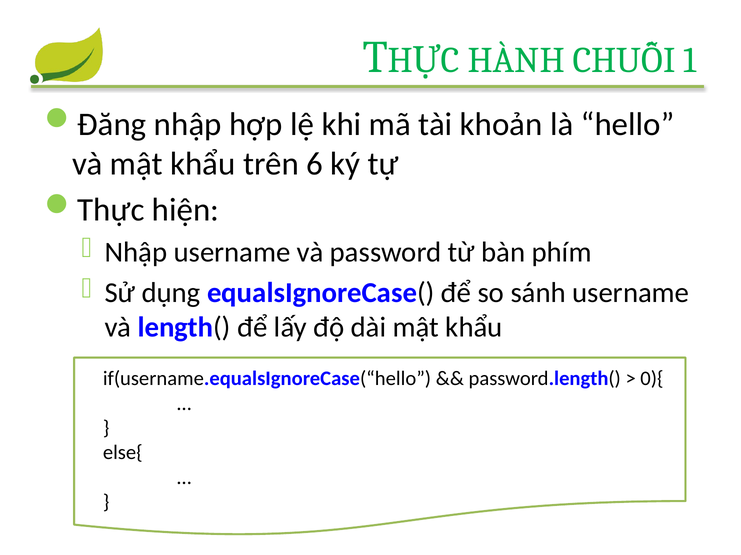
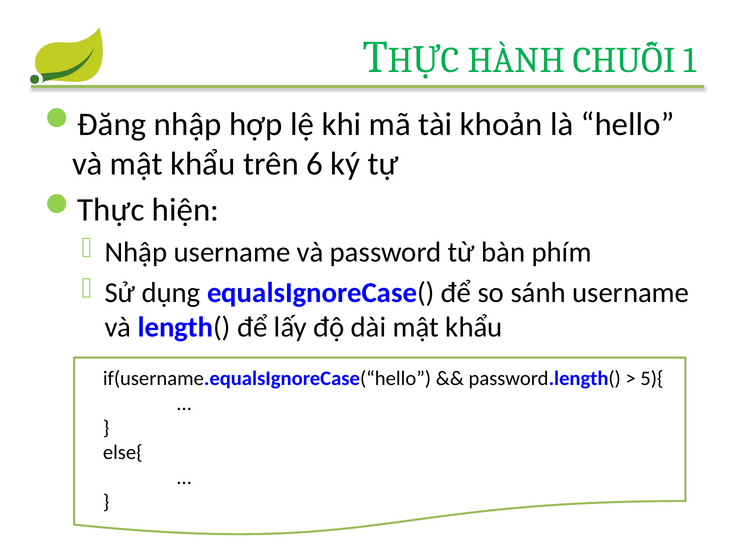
0){: 0){ -> 5){
